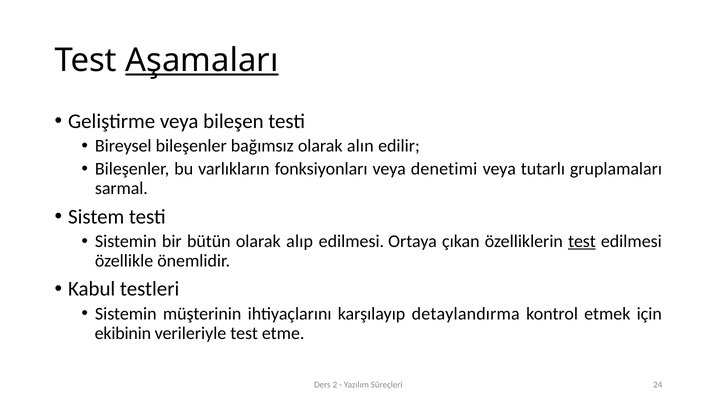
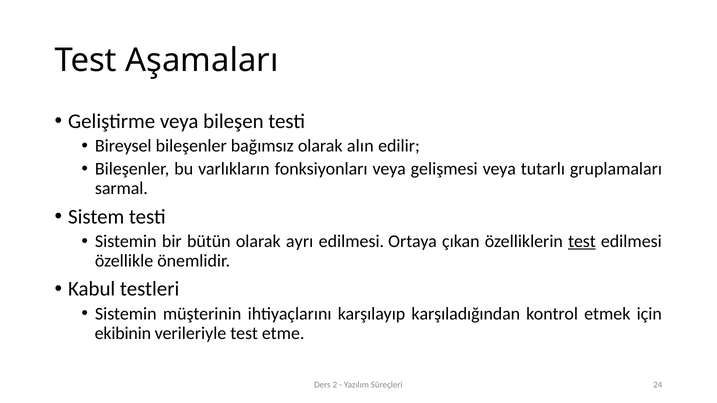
Aşamaları underline: present -> none
denetimi: denetimi -> gelişmesi
alıp: alıp -> ayrı
detaylandırma: detaylandırma -> karşıladığından
